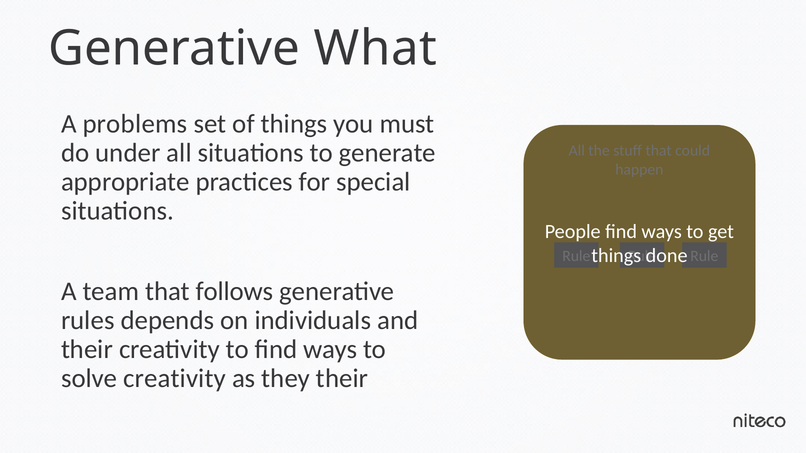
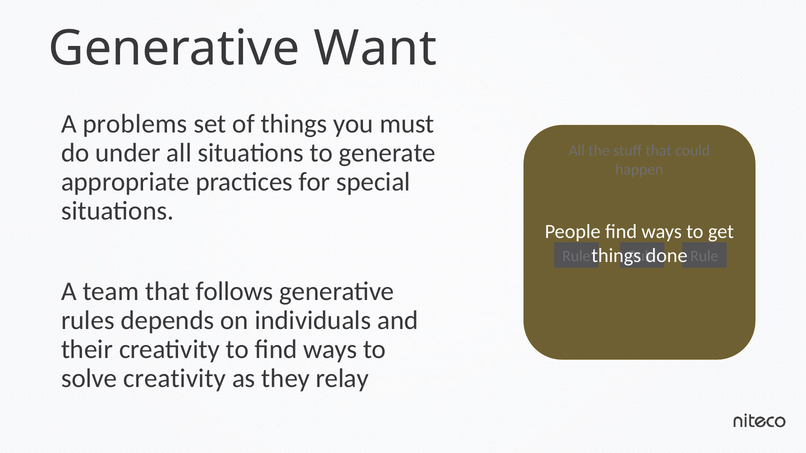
What: What -> Want
they their: their -> relay
